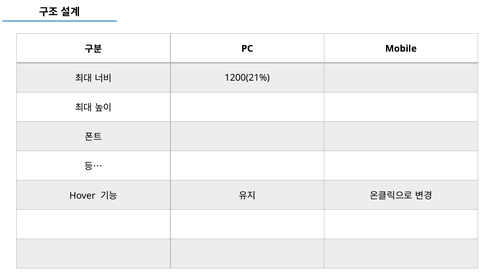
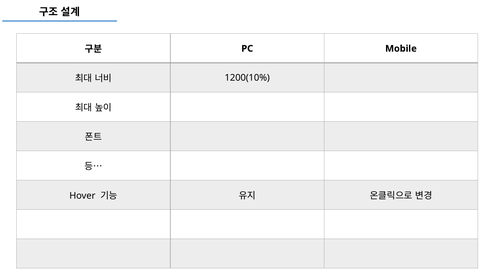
1200(21%: 1200(21% -> 1200(10%
